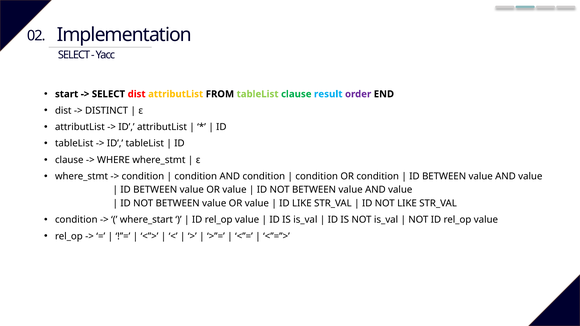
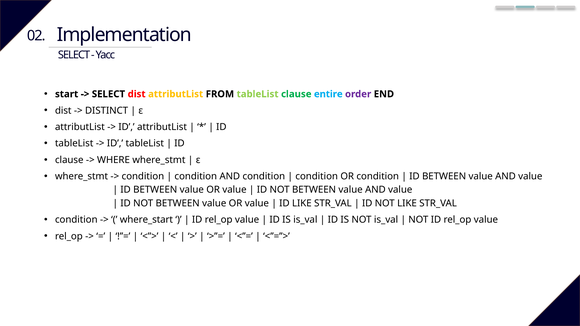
result: result -> entire
